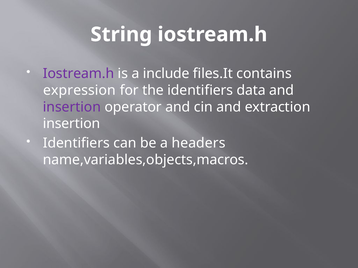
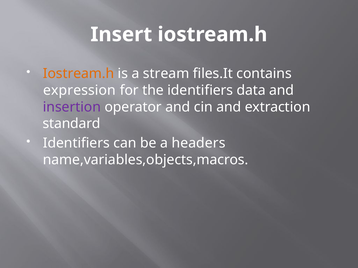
String: String -> Insert
Iostream.h at (79, 74) colour: purple -> orange
include: include -> stream
insertion at (72, 124): insertion -> standard
